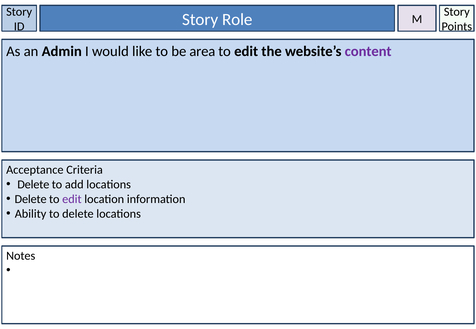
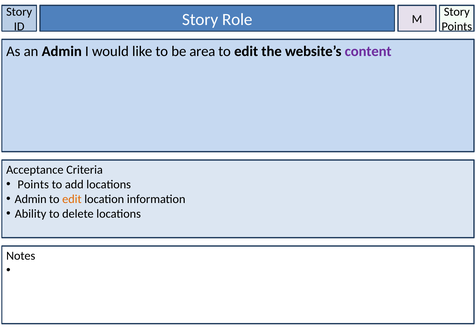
Delete at (33, 185): Delete -> Points
Delete at (31, 199): Delete -> Admin
edit at (72, 199) colour: purple -> orange
